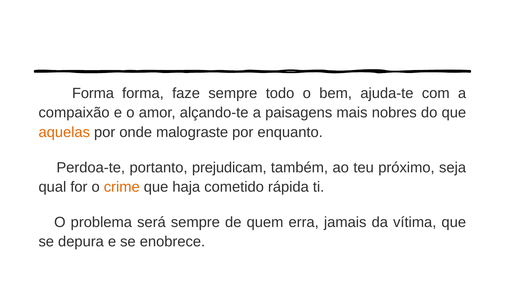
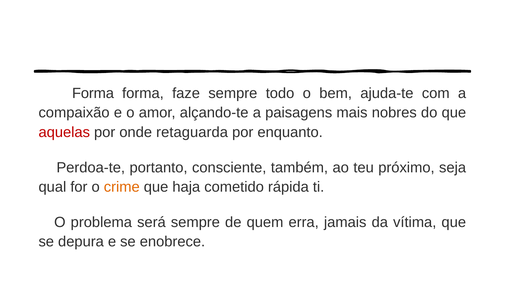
aquelas colour: orange -> red
malograste: malograste -> retaguarda
prejudicam: prejudicam -> consciente
